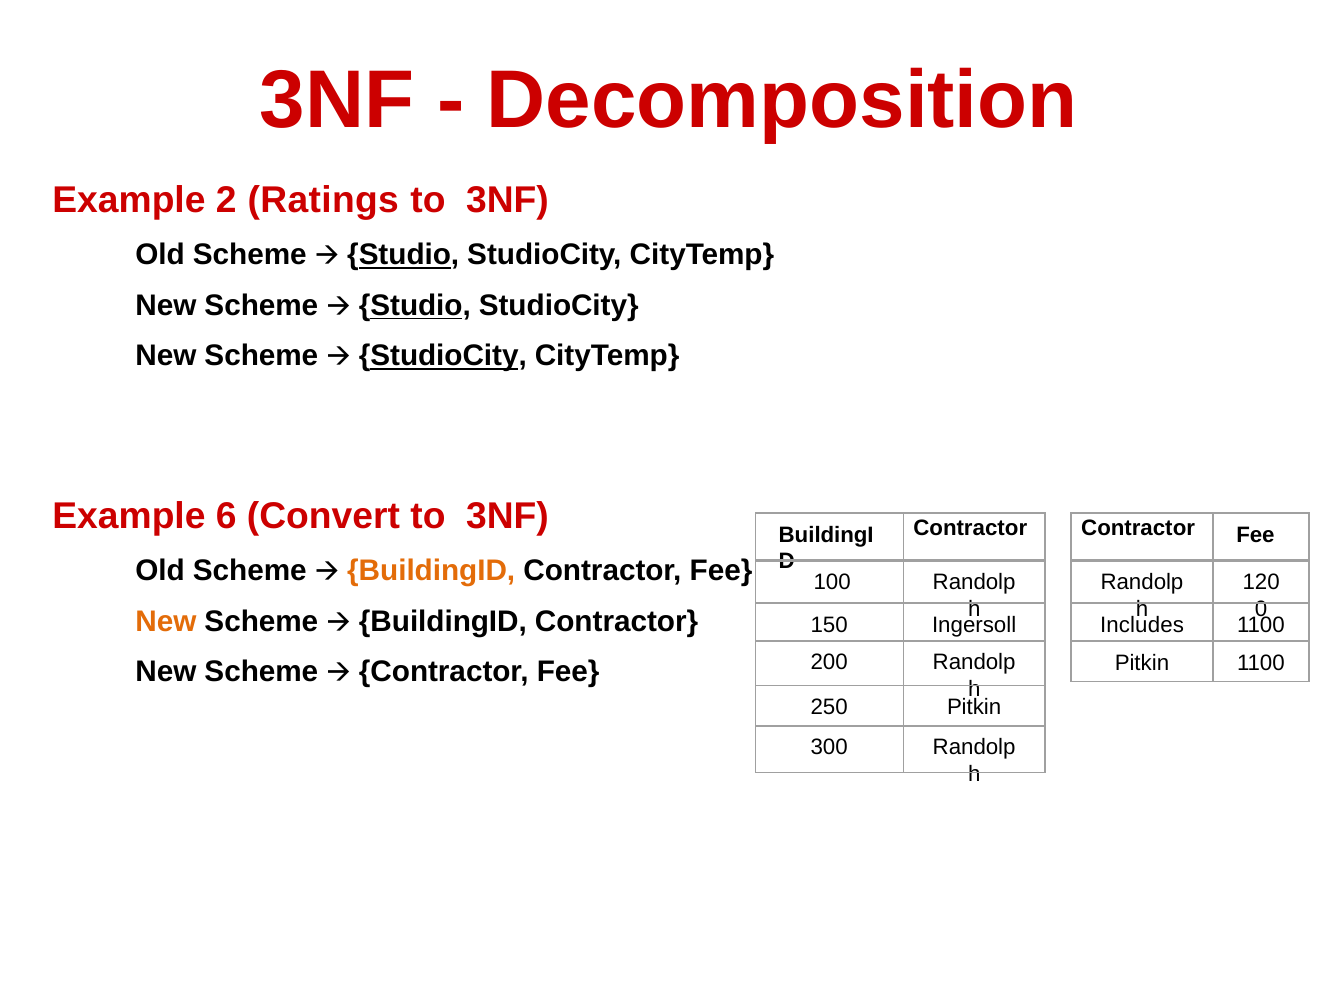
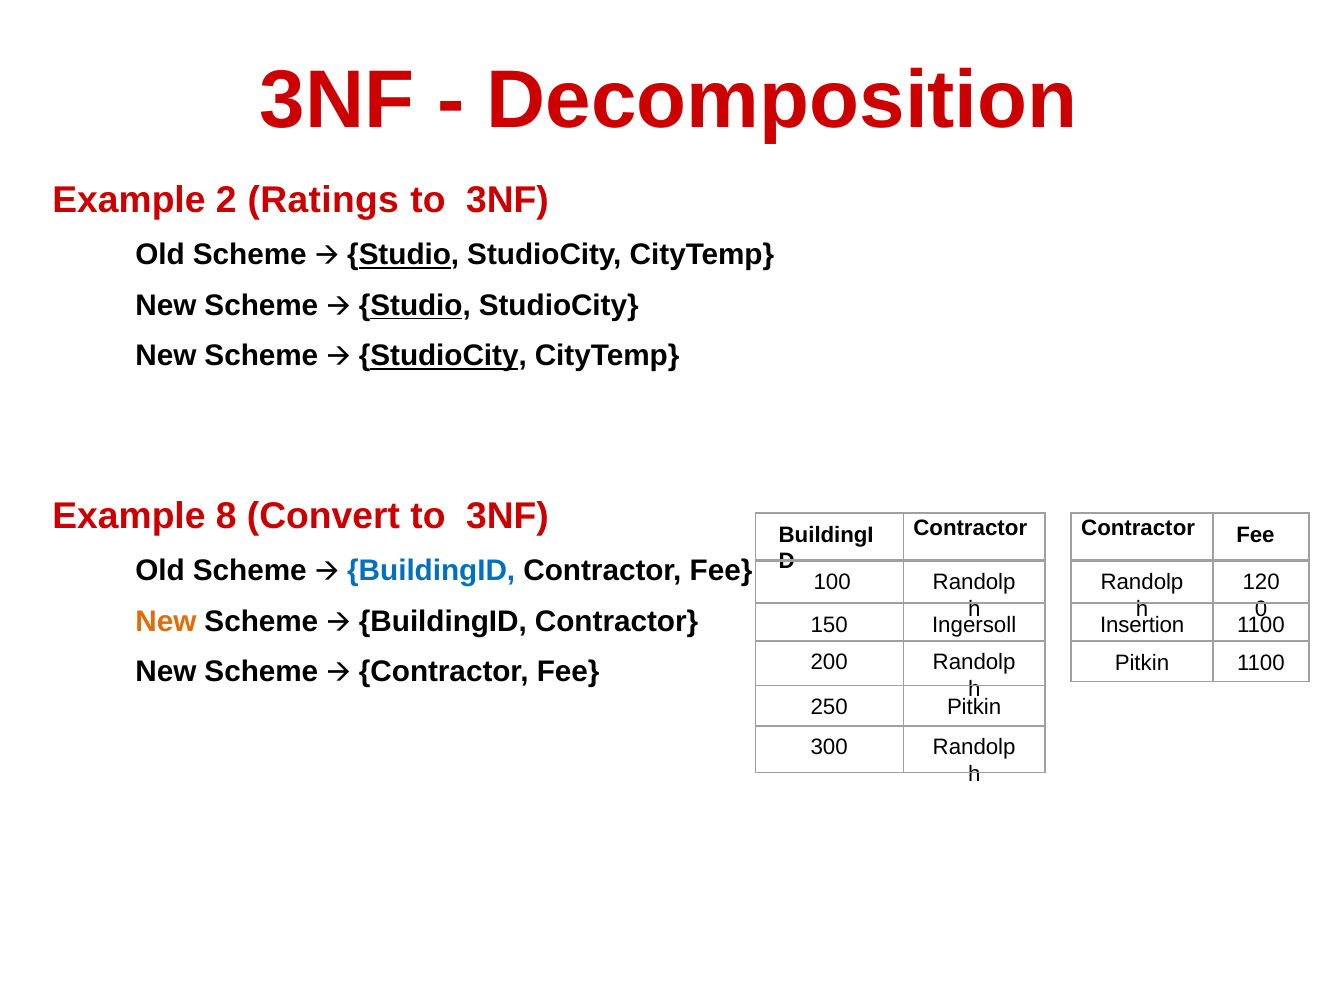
6: 6 -> 8
BuildingID at (431, 571) colour: orange -> blue
Includes: Includes -> Insertion
